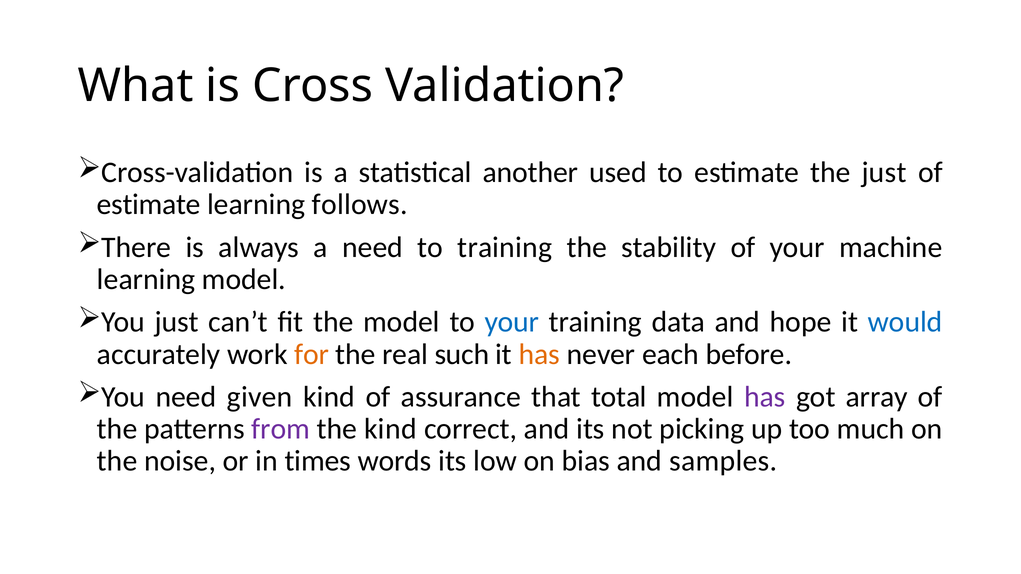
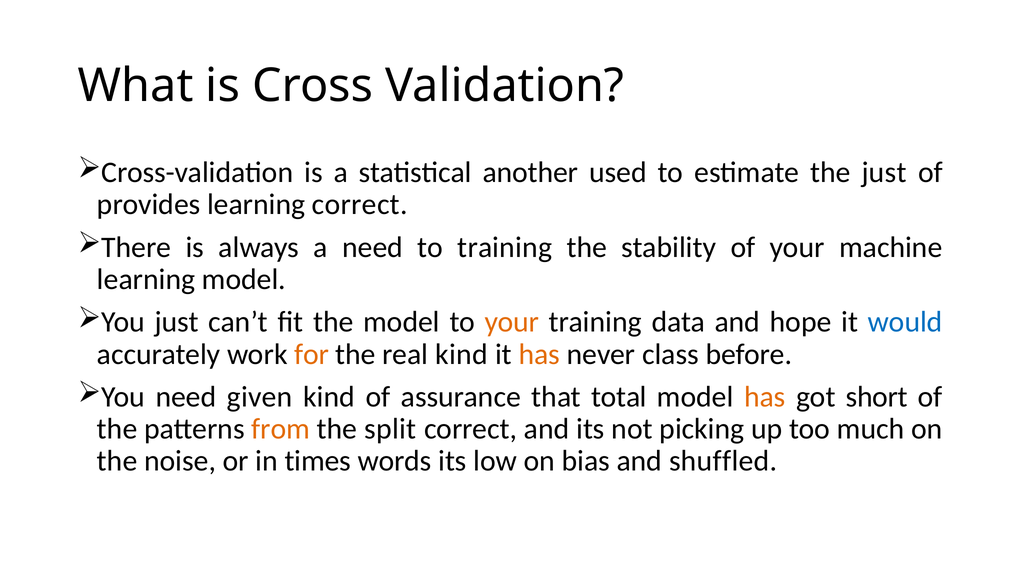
estimate at (149, 205): estimate -> provides
learning follows: follows -> correct
your at (512, 322) colour: blue -> orange
real such: such -> kind
each: each -> class
has at (765, 397) colour: purple -> orange
array: array -> short
from colour: purple -> orange
the kind: kind -> split
samples: samples -> shuffled
